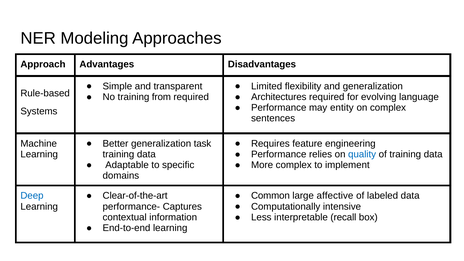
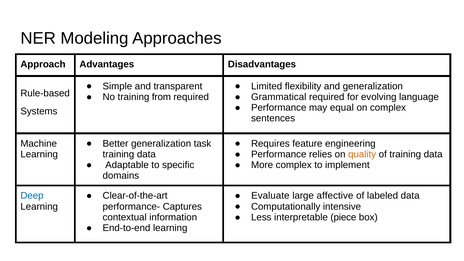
Architectures: Architectures -> Grammatical
entity: entity -> equal
quality colour: blue -> orange
Common: Common -> Evaluate
recall: recall -> piece
